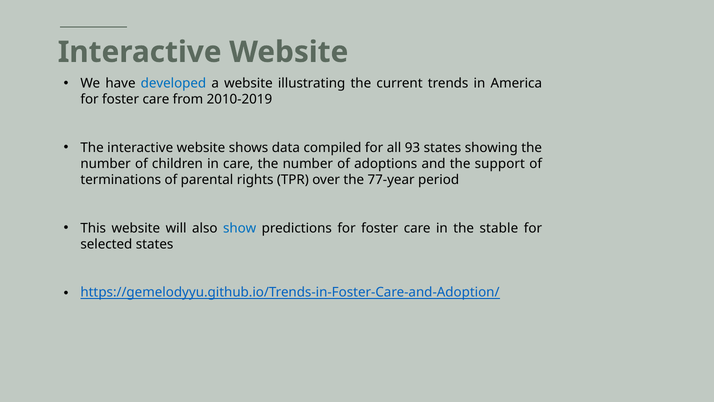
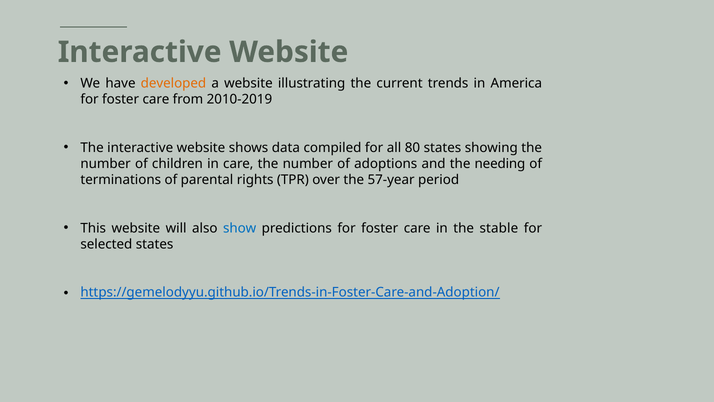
developed colour: blue -> orange
93: 93 -> 80
support: support -> needing
77-year: 77-year -> 57-year
